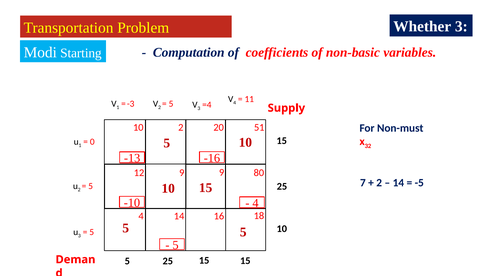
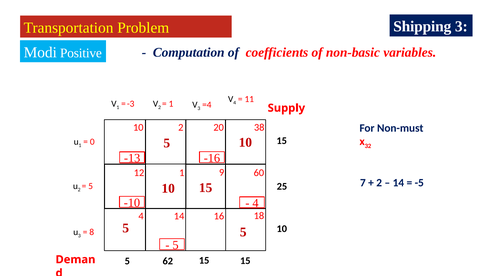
Whether: Whether -> Shipping
Starting: Starting -> Positive
5 at (171, 104): 5 -> 1
51: 51 -> 38
12 9: 9 -> 1
80: 80 -> 60
5 at (92, 232): 5 -> 8
5 25: 25 -> 62
